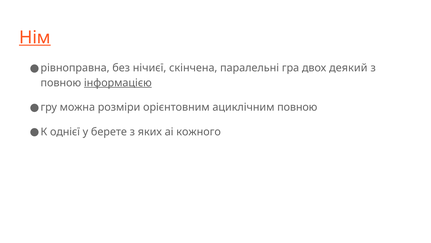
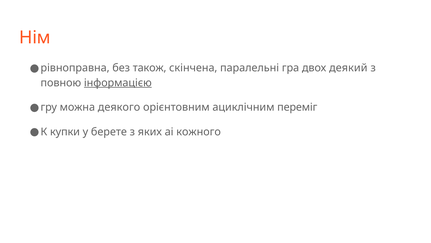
Нім underline: present -> none
нічиєї: нічиєї -> також
розміри: розміри -> деякого
ациклічним повною: повною -> переміг
однієї: однієї -> купки
